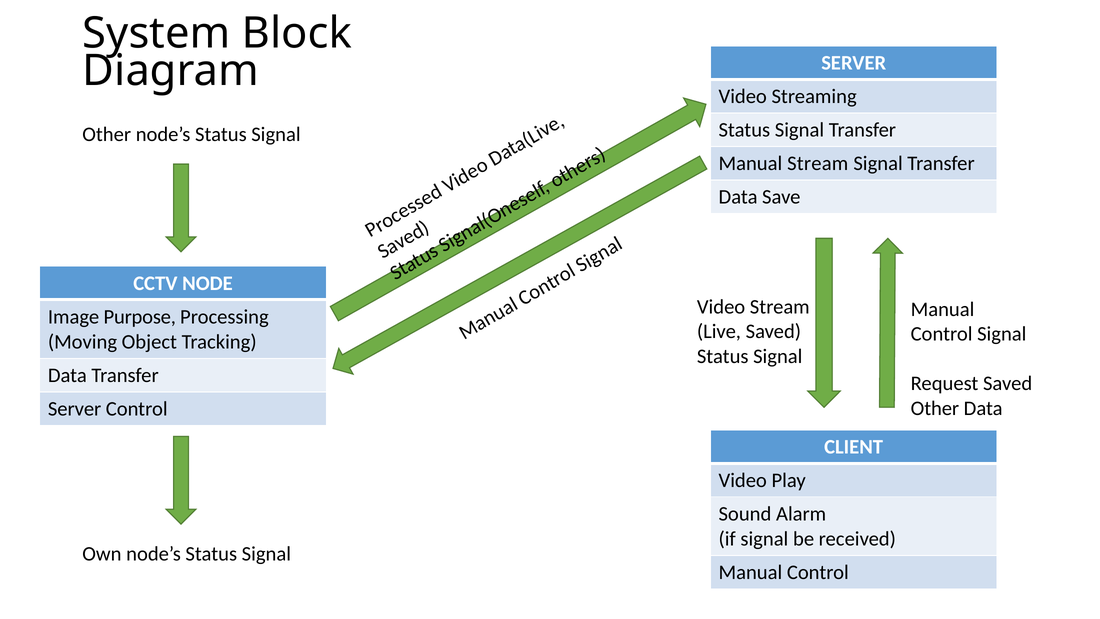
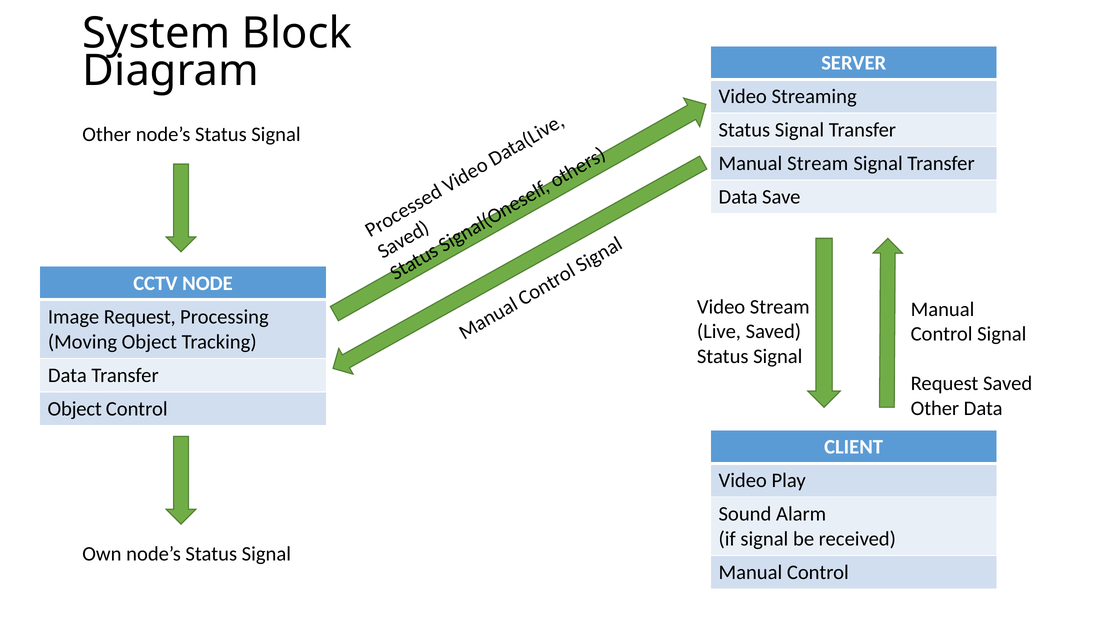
Image Purpose: Purpose -> Request
Server at (75, 409): Server -> Object
